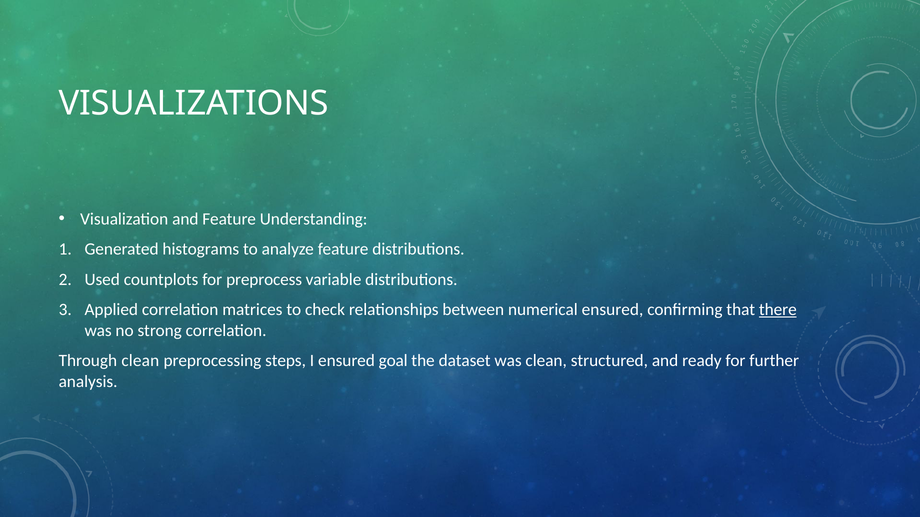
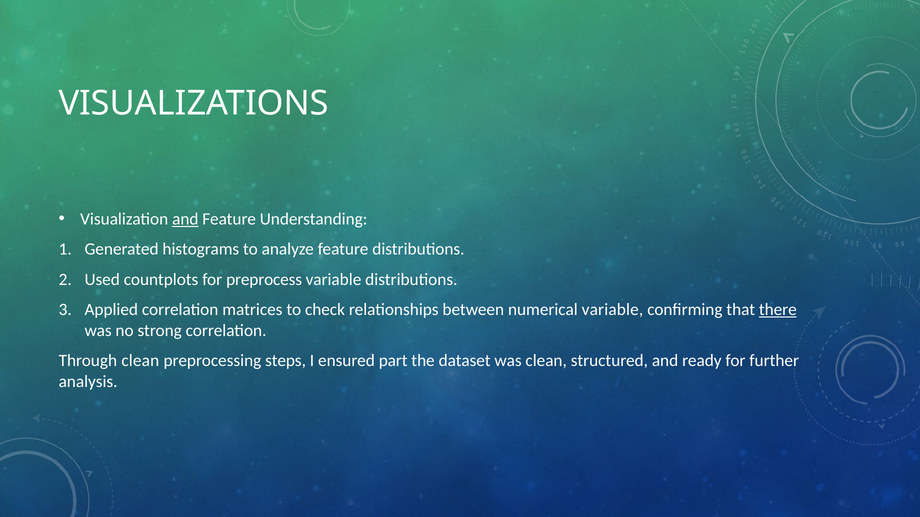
and at (185, 219) underline: none -> present
numerical ensured: ensured -> variable
goal: goal -> part
